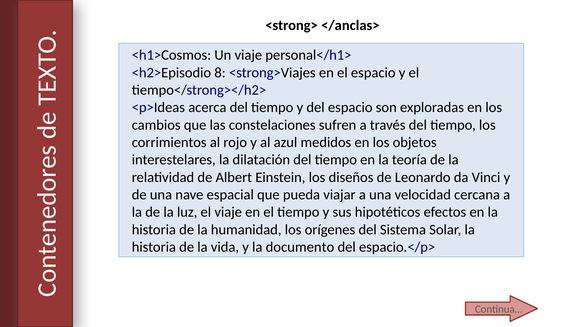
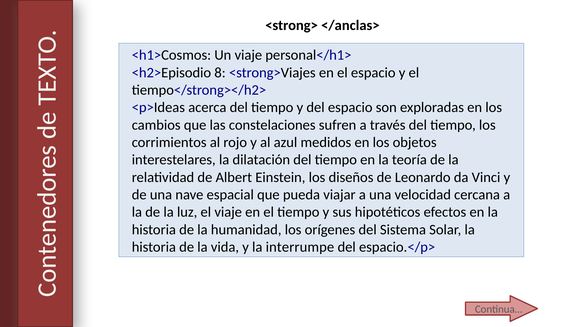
documento: documento -> interrumpe
